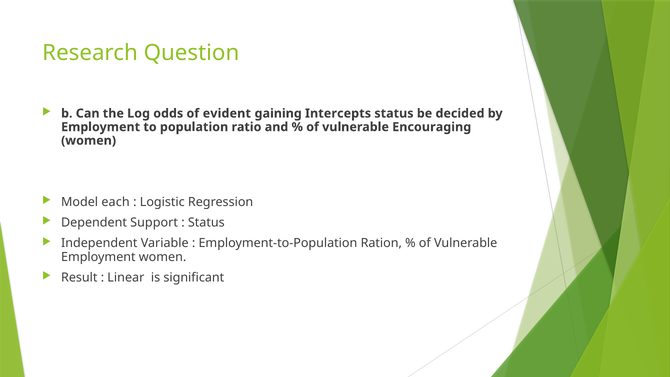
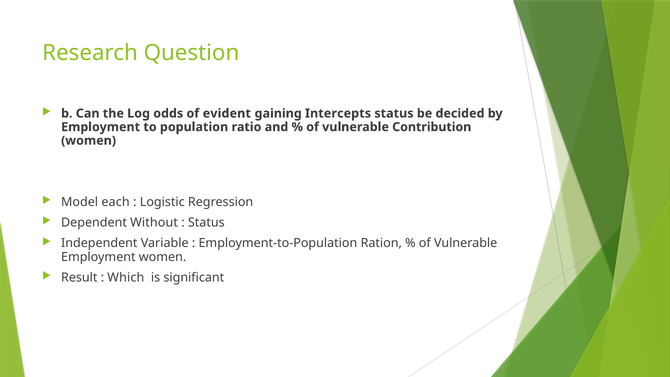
Encouraging: Encouraging -> Contribution
Support: Support -> Without
Linear: Linear -> Which
